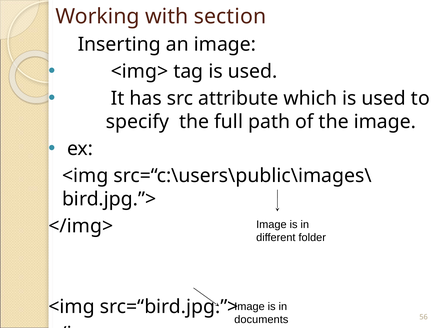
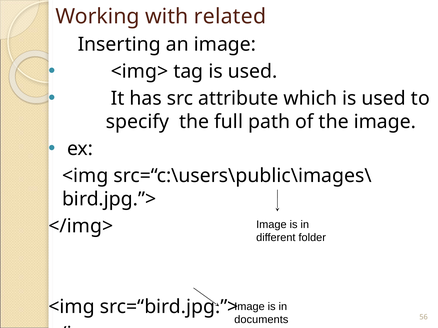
section: section -> related
